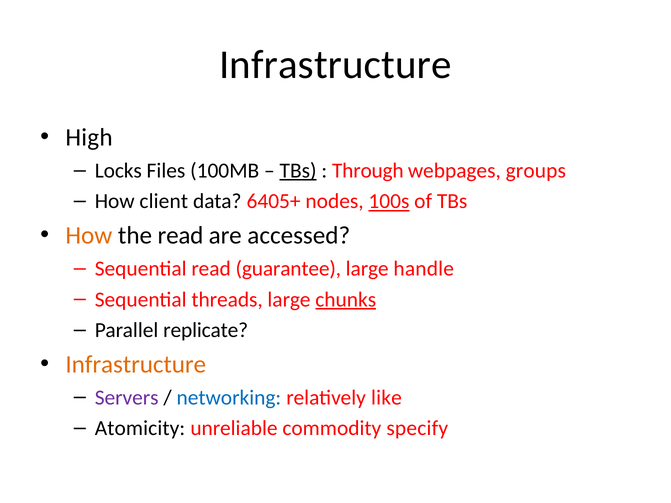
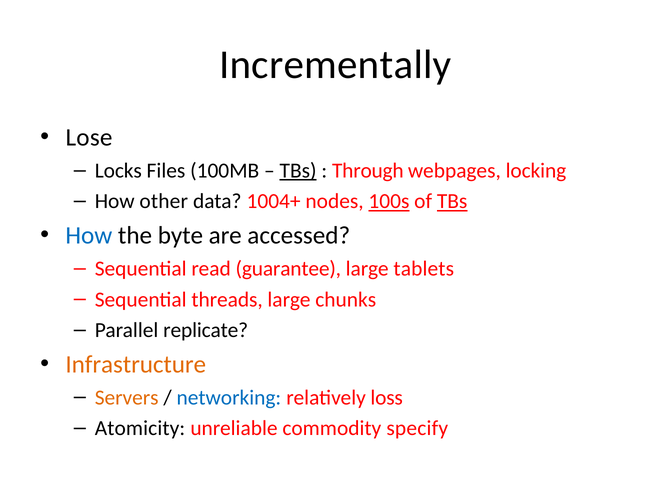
Infrastructure at (335, 65): Infrastructure -> Incrementally
High: High -> Lose
groups: groups -> locking
client: client -> other
6405+: 6405+ -> 1004+
TBs at (452, 202) underline: none -> present
How at (89, 236) colour: orange -> blue
the read: read -> byte
handle: handle -> tablets
chunks underline: present -> none
Servers colour: purple -> orange
like: like -> loss
